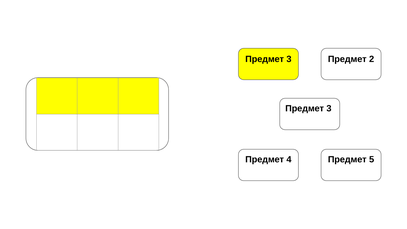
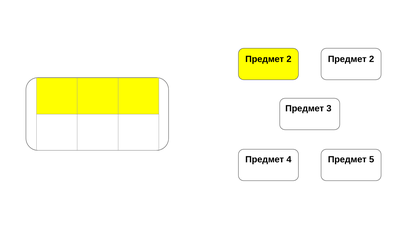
3 at (289, 59): 3 -> 2
